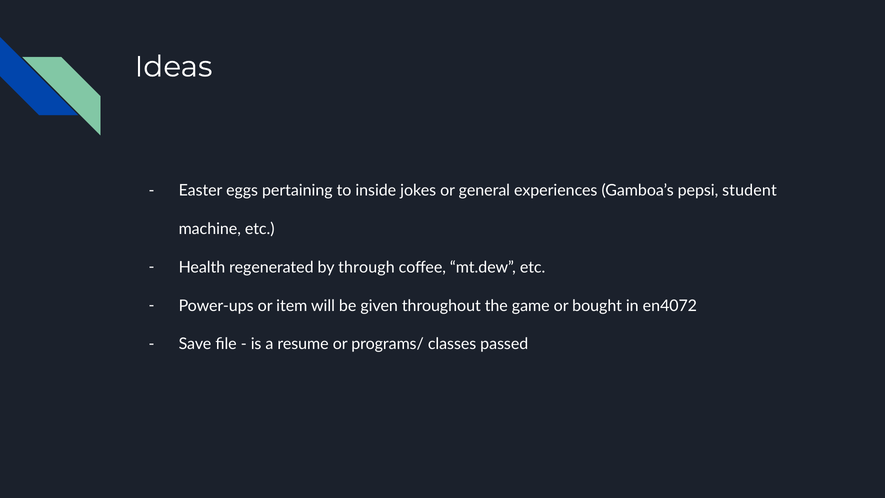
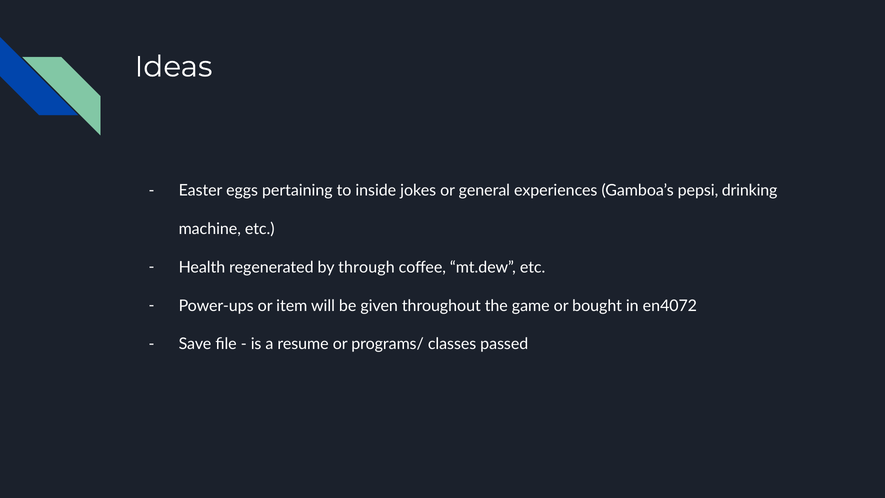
student: student -> drinking
